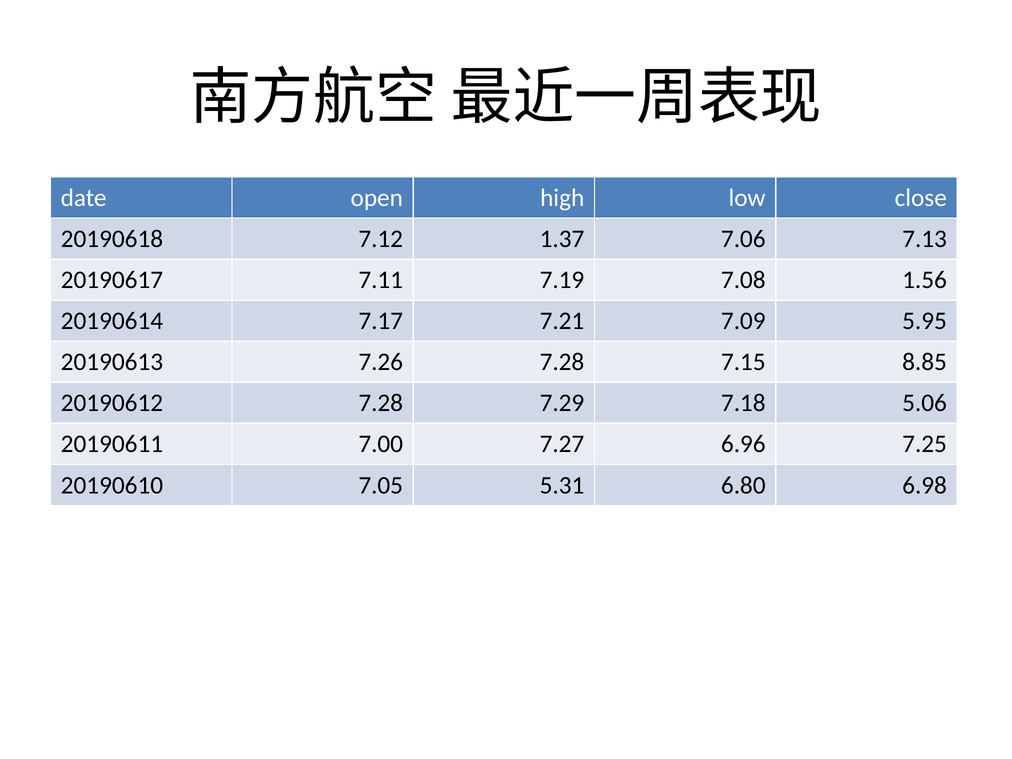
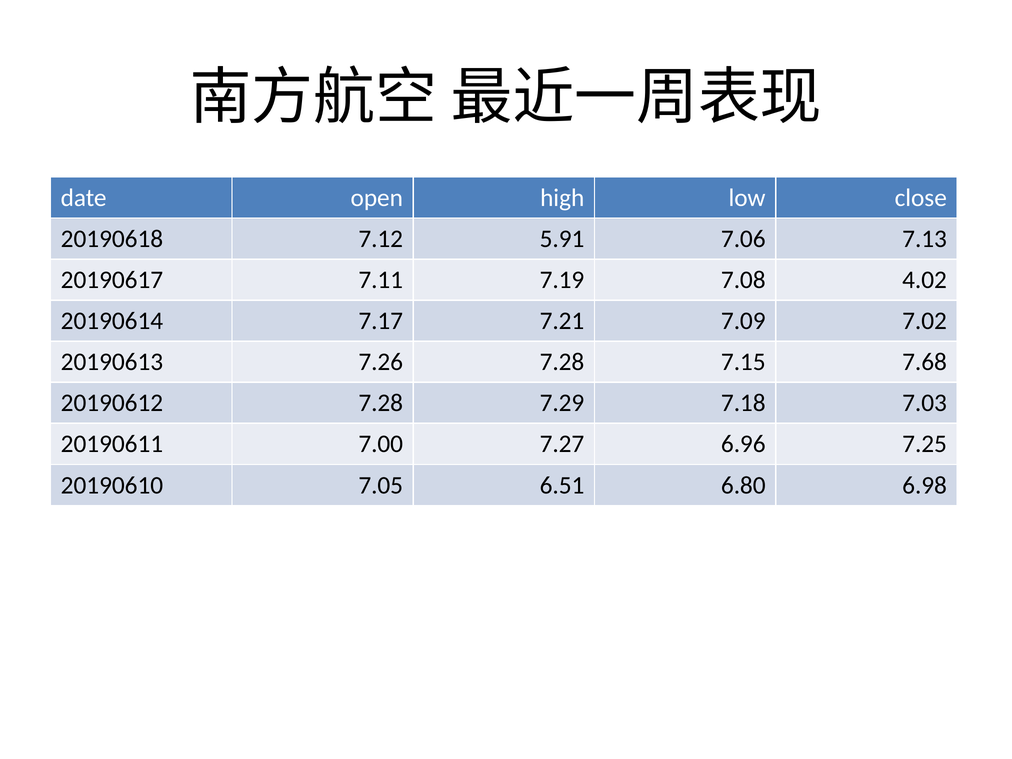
1.37: 1.37 -> 5.91
1.56: 1.56 -> 4.02
5.95: 5.95 -> 7.02
8.85: 8.85 -> 7.68
5.06: 5.06 -> 7.03
5.31: 5.31 -> 6.51
